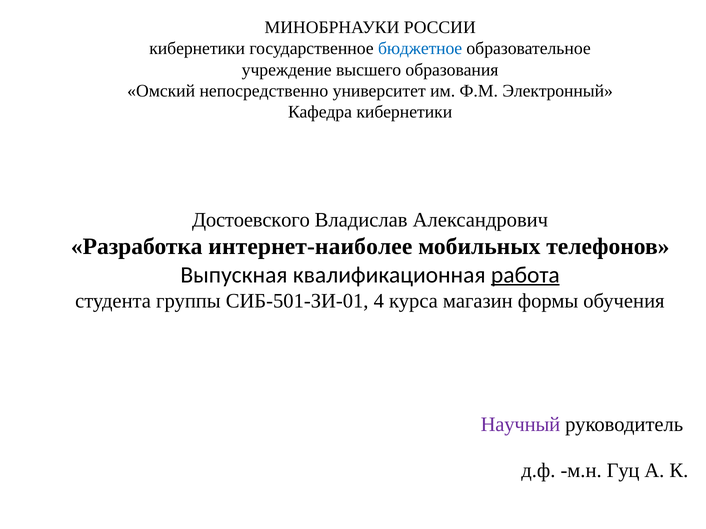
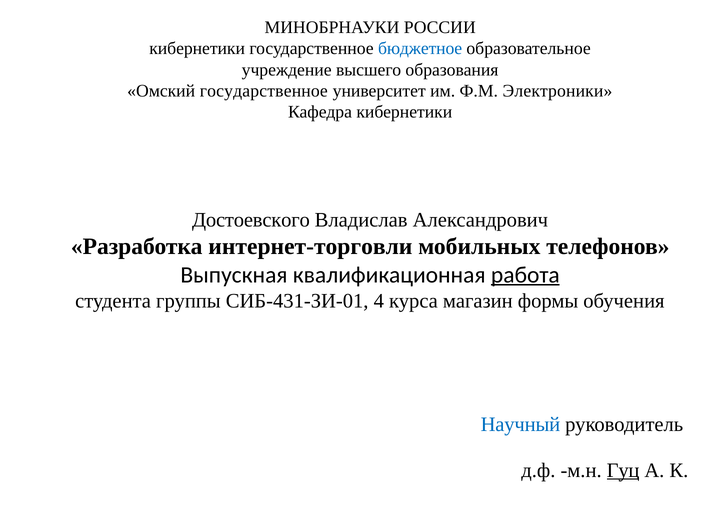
Омский непосредственно: непосредственно -> государственное
Электронный: Электронный -> Электроники
интернет-наиболее: интернет-наиболее -> интернет-торговли
СИБ-501-ЗИ-01: СИБ-501-ЗИ-01 -> СИБ-431-ЗИ-01
Научный colour: purple -> blue
Гуц underline: none -> present
